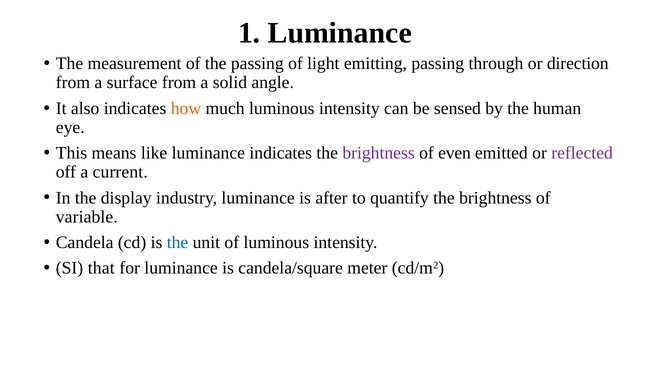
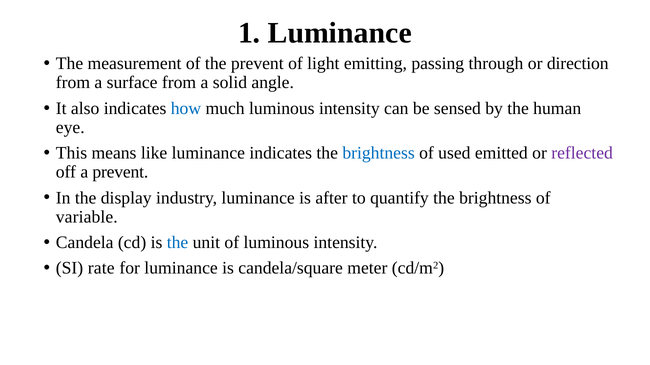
the passing: passing -> prevent
how colour: orange -> blue
brightness at (379, 153) colour: purple -> blue
even: even -> used
a current: current -> prevent
that: that -> rate
